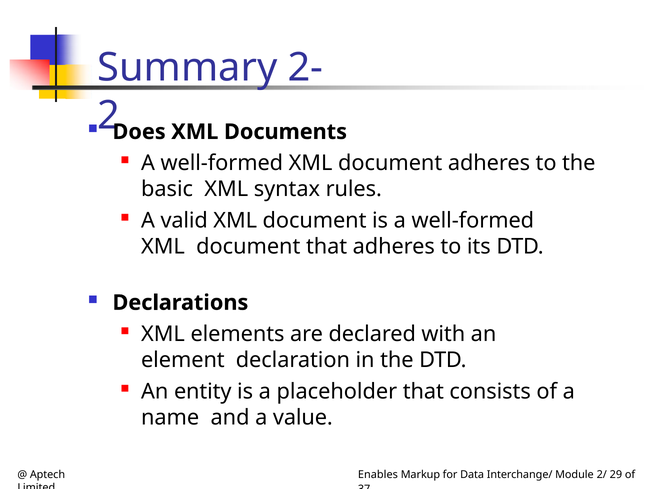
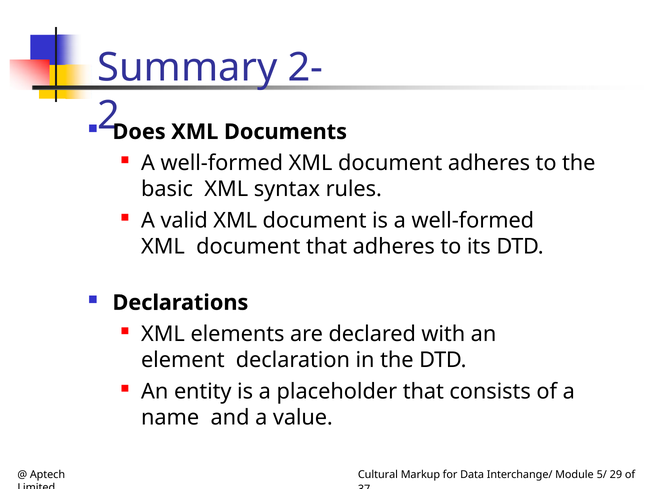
Enables: Enables -> Cultural
2/: 2/ -> 5/
